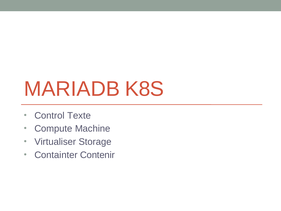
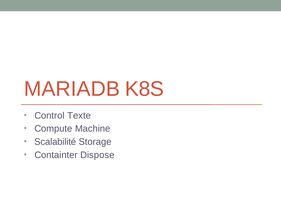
Virtualiser: Virtualiser -> Scalabilité
Contenir: Contenir -> Dispose
